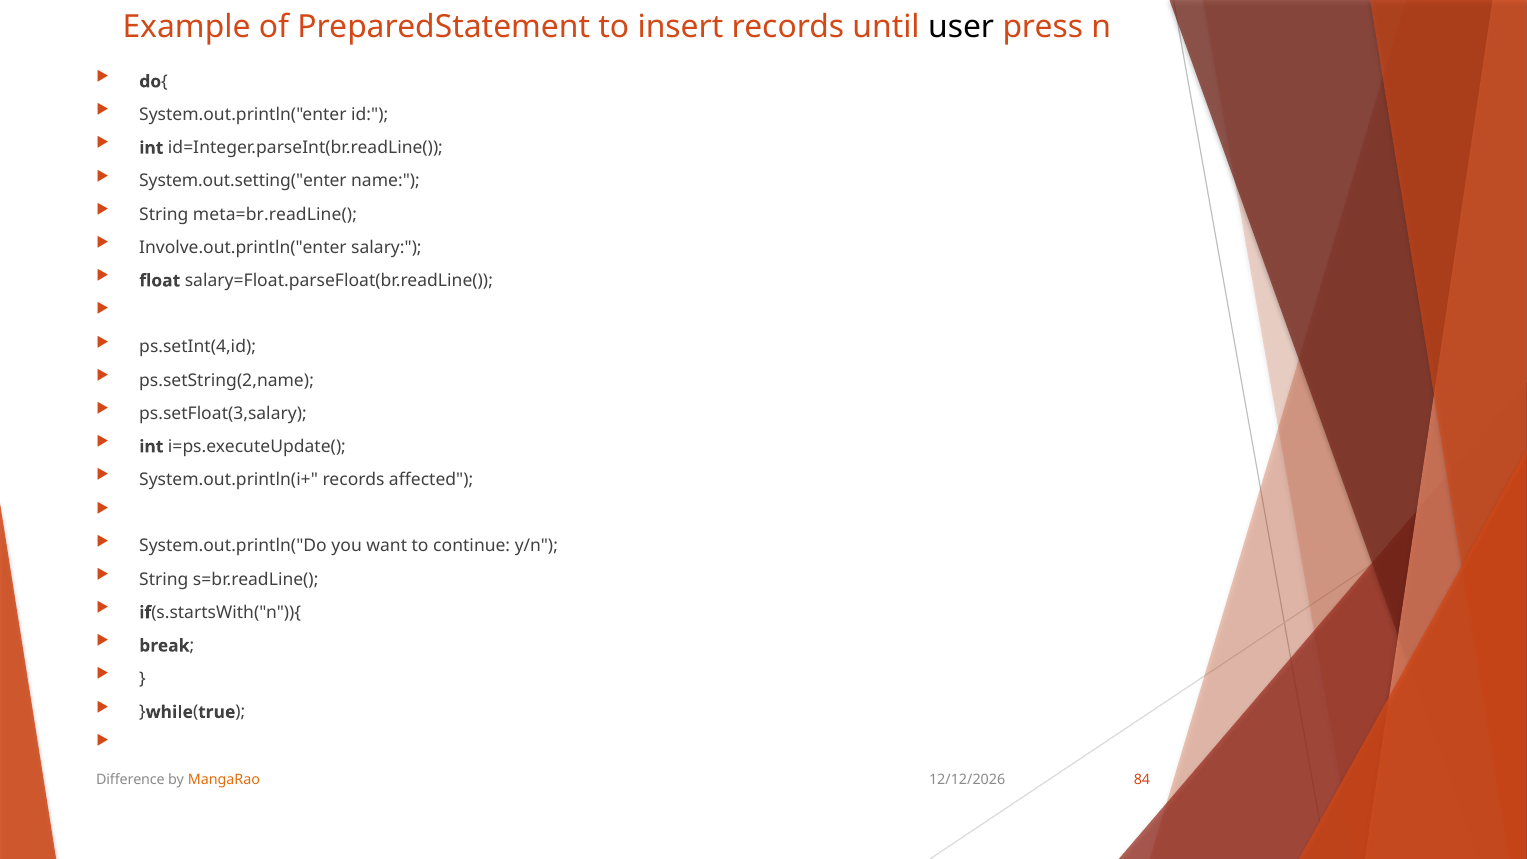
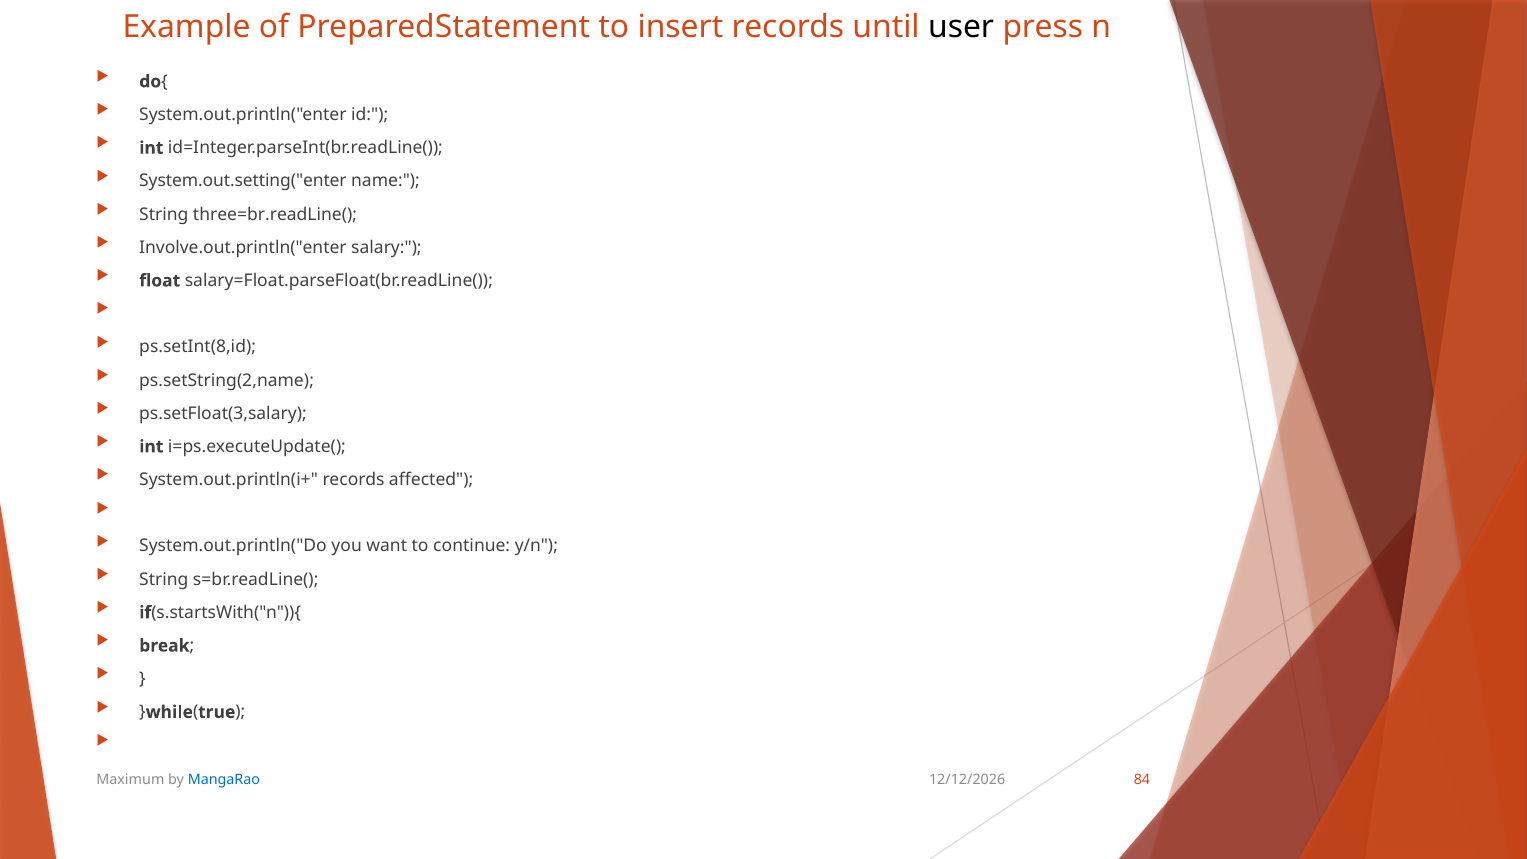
meta=br.readLine(: meta=br.readLine( -> three=br.readLine(
ps.setInt(4,id: ps.setInt(4,id -> ps.setInt(8,id
Difference: Difference -> Maximum
MangaRao colour: orange -> blue
